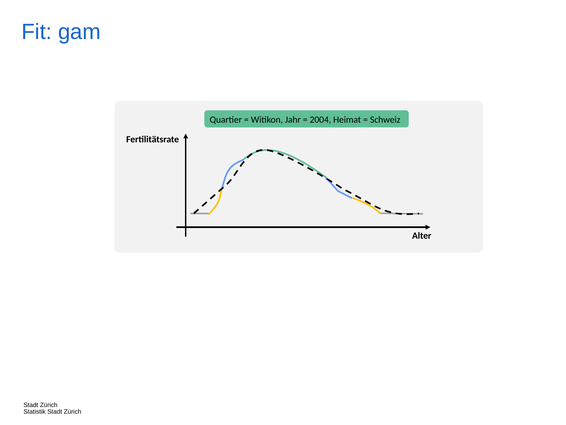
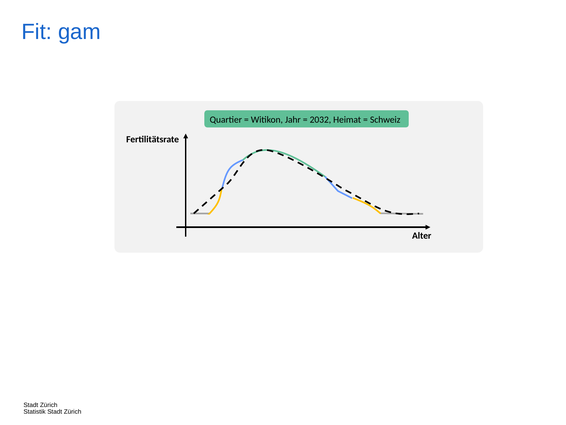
2004: 2004 -> 2032
